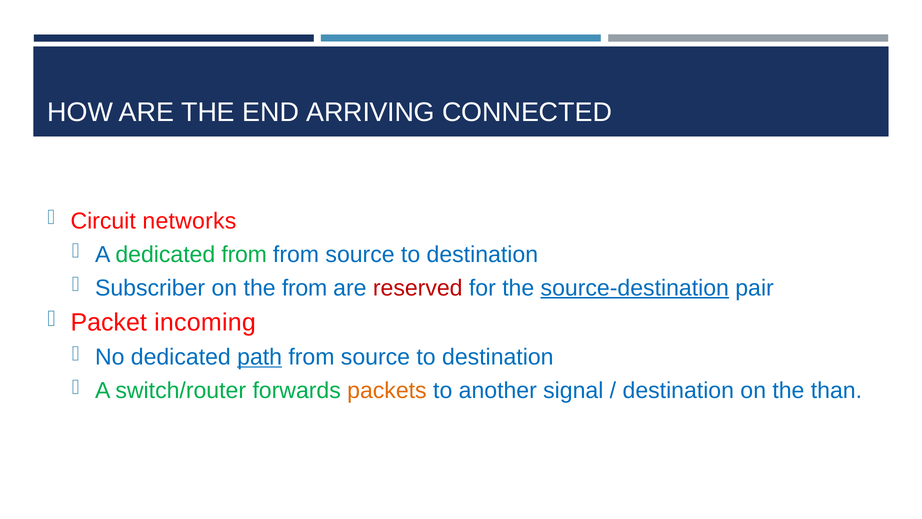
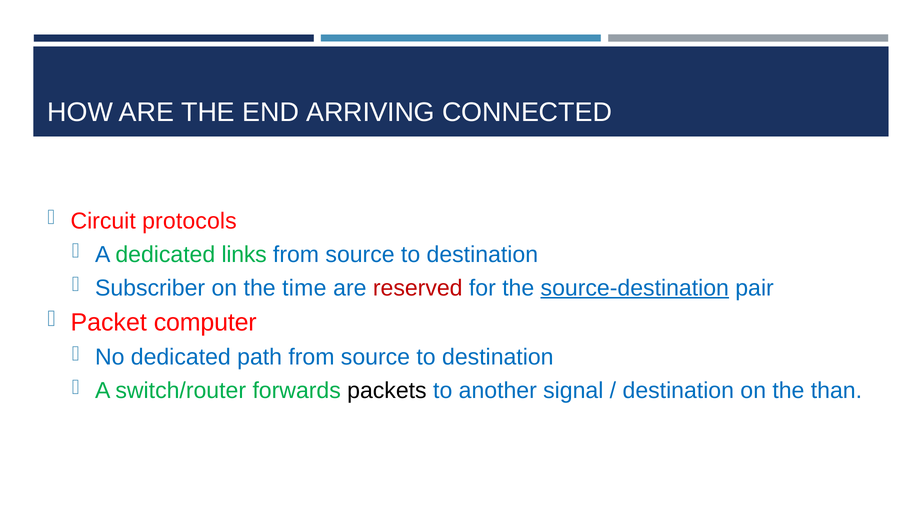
networks: networks -> protocols
dedicated from: from -> links
the from: from -> time
incoming: incoming -> computer
path underline: present -> none
packets colour: orange -> black
